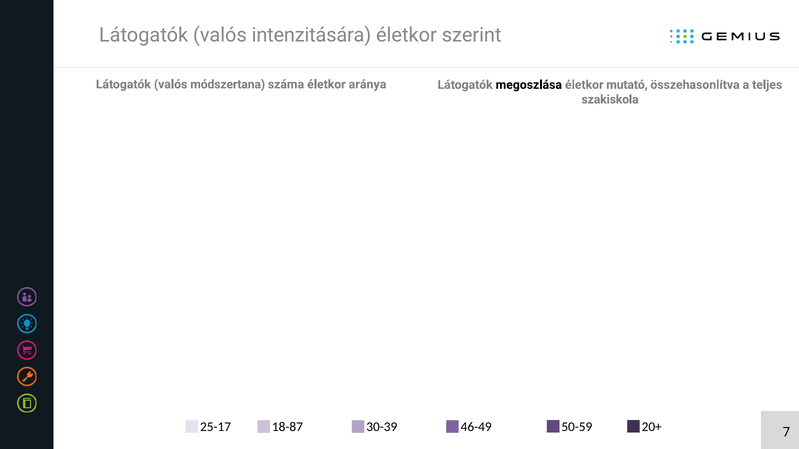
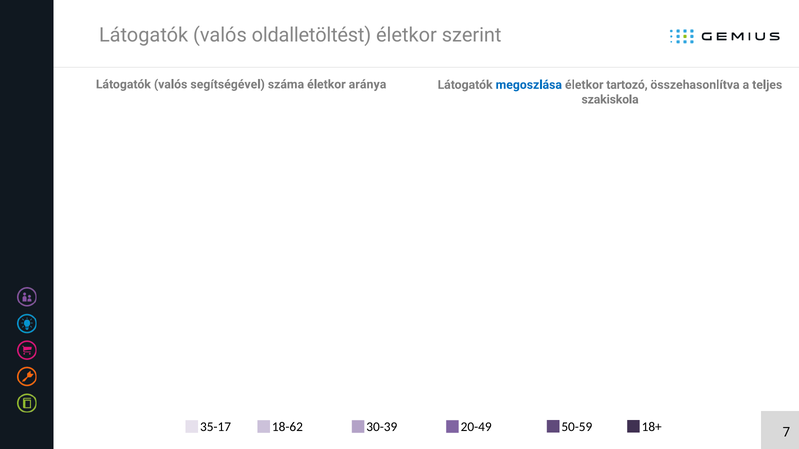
intenzitására: intenzitására -> oldalletöltést
módszertana: módszertana -> segítségével
megoszlása colour: black -> blue
mutató: mutató -> tartozó
25-17: 25-17 -> 35-17
18-87: 18-87 -> 18-62
46-49: 46-49 -> 20-49
20+: 20+ -> 18+
